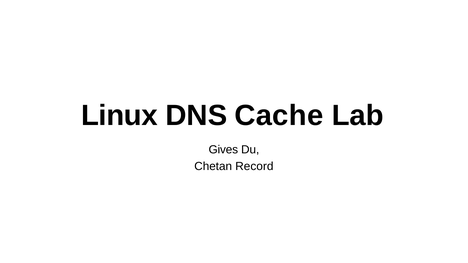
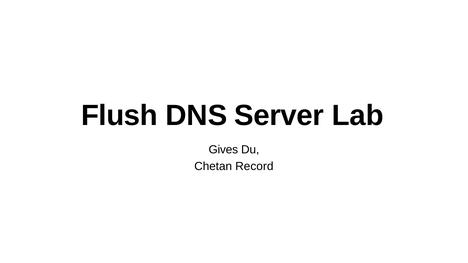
Linux: Linux -> Flush
Cache: Cache -> Server
